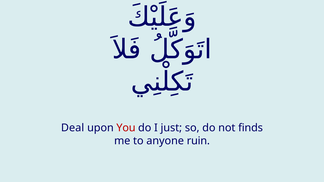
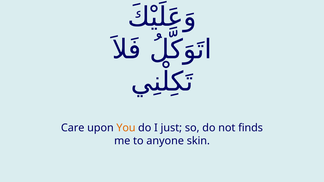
Deal: Deal -> Care
You colour: red -> orange
ruin: ruin -> skin
